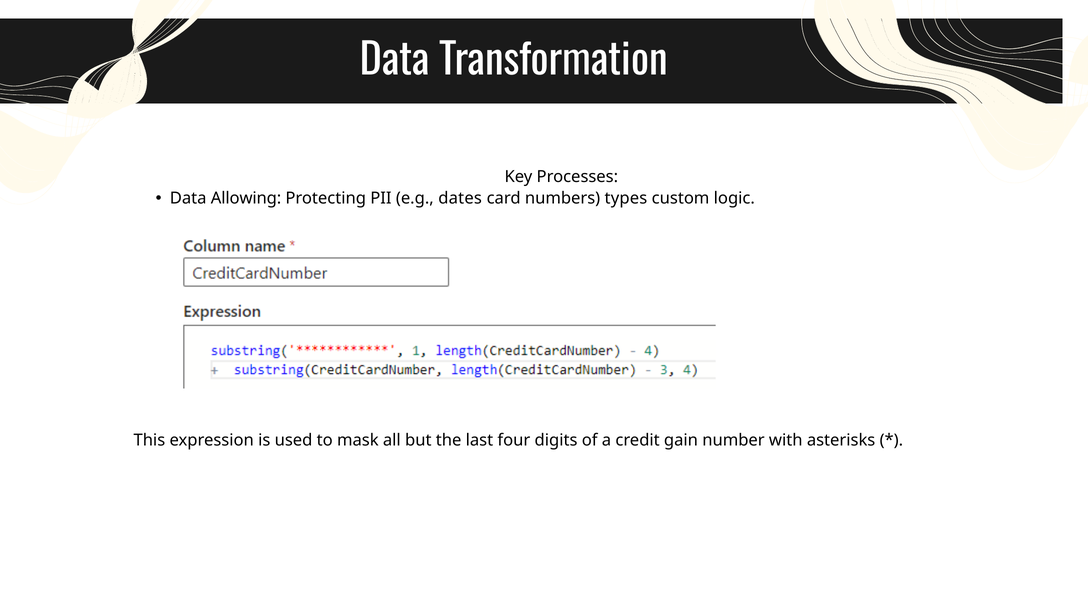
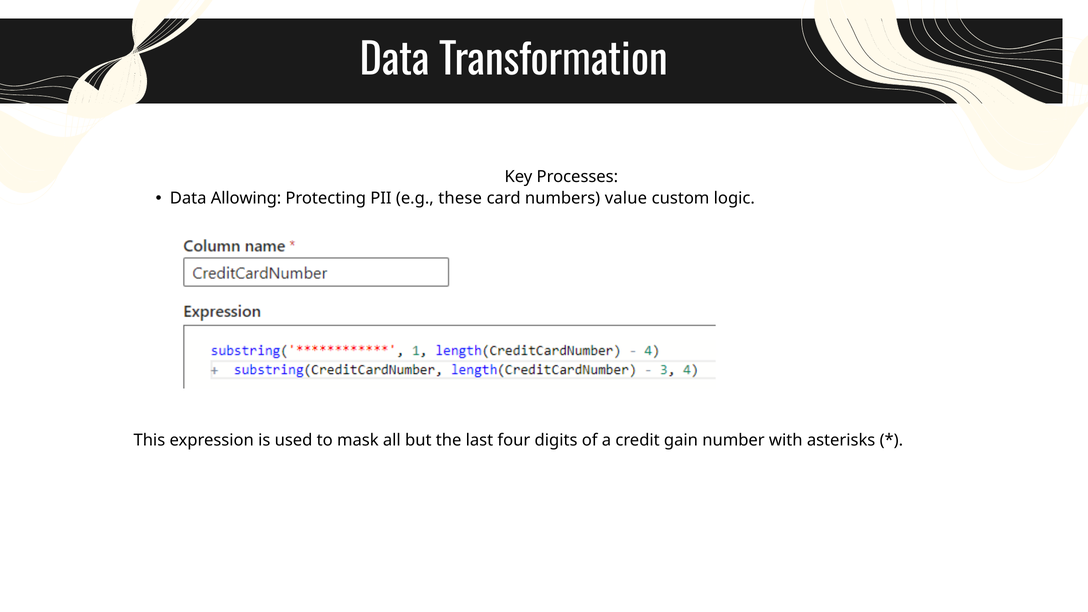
dates: dates -> these
types: types -> value
